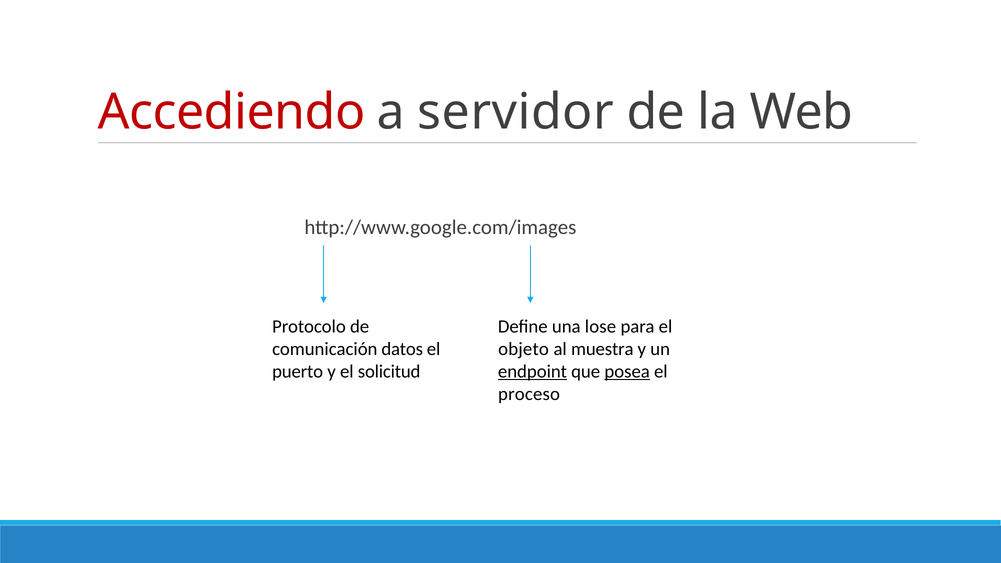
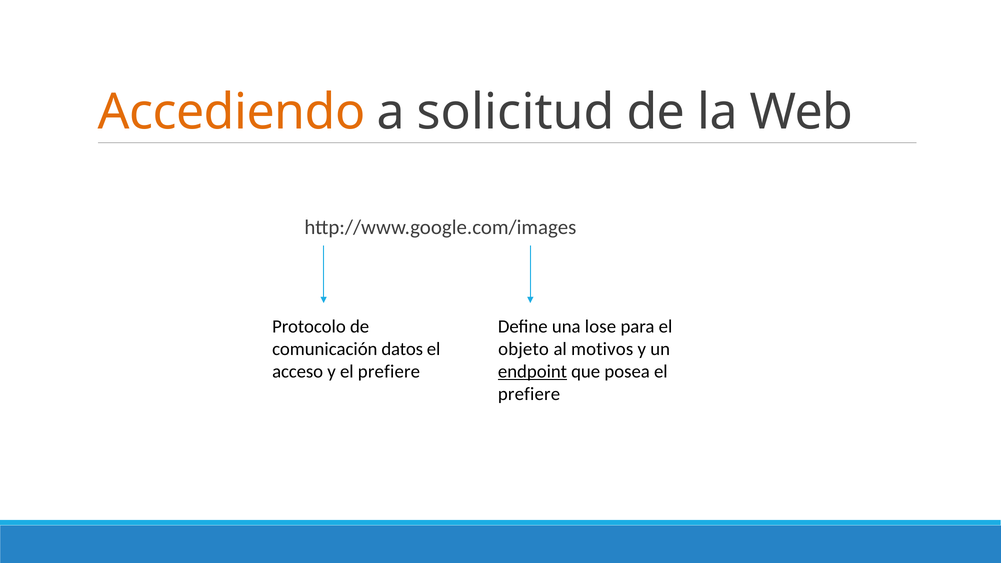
Accediendo colour: red -> orange
servidor: servidor -> solicitud
muestra: muestra -> motivos
puerto: puerto -> acceso
y el solicitud: solicitud -> prefiere
posea underline: present -> none
proceso at (529, 394): proceso -> prefiere
